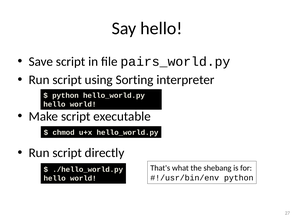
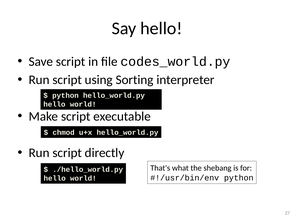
pairs_world.py: pairs_world.py -> codes_world.py
